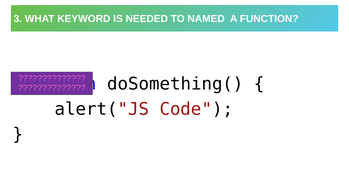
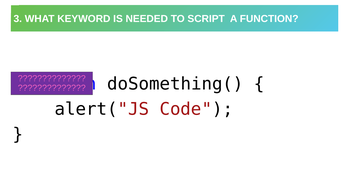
NAMED: NAMED -> SCRIPT
